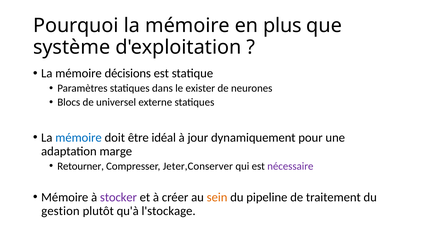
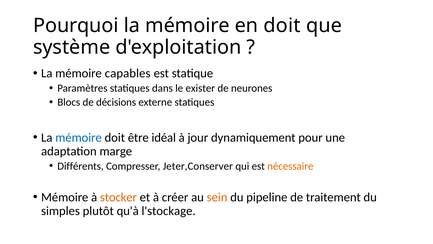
en plus: plus -> doit
décisions: décisions -> capables
universel: universel -> décisions
Retourner: Retourner -> Différents
nécessaire colour: purple -> orange
stocker colour: purple -> orange
gestion: gestion -> simples
